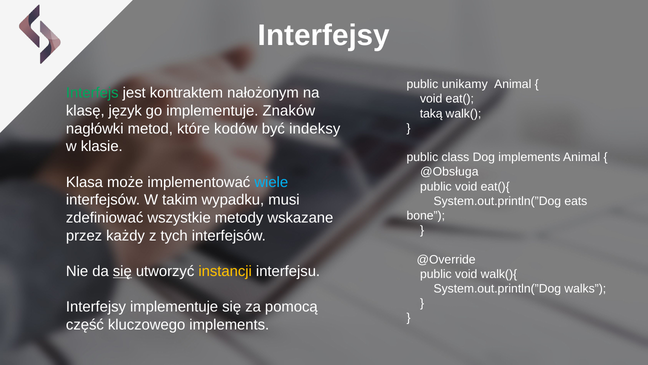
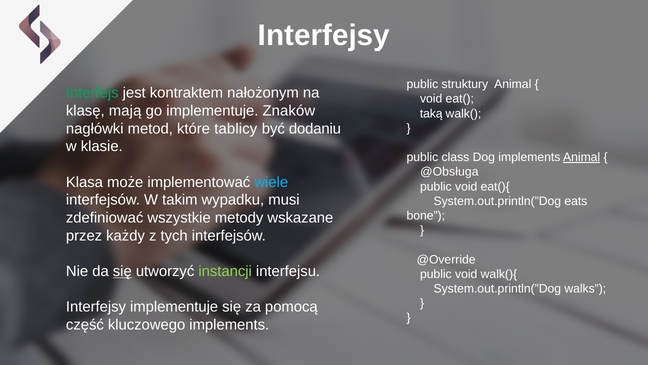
unikamy: unikamy -> struktury
język: język -> mają
kodów: kodów -> tablicy
indeksy: indeksy -> dodaniu
Animal at (582, 157) underline: none -> present
instancji colour: yellow -> light green
